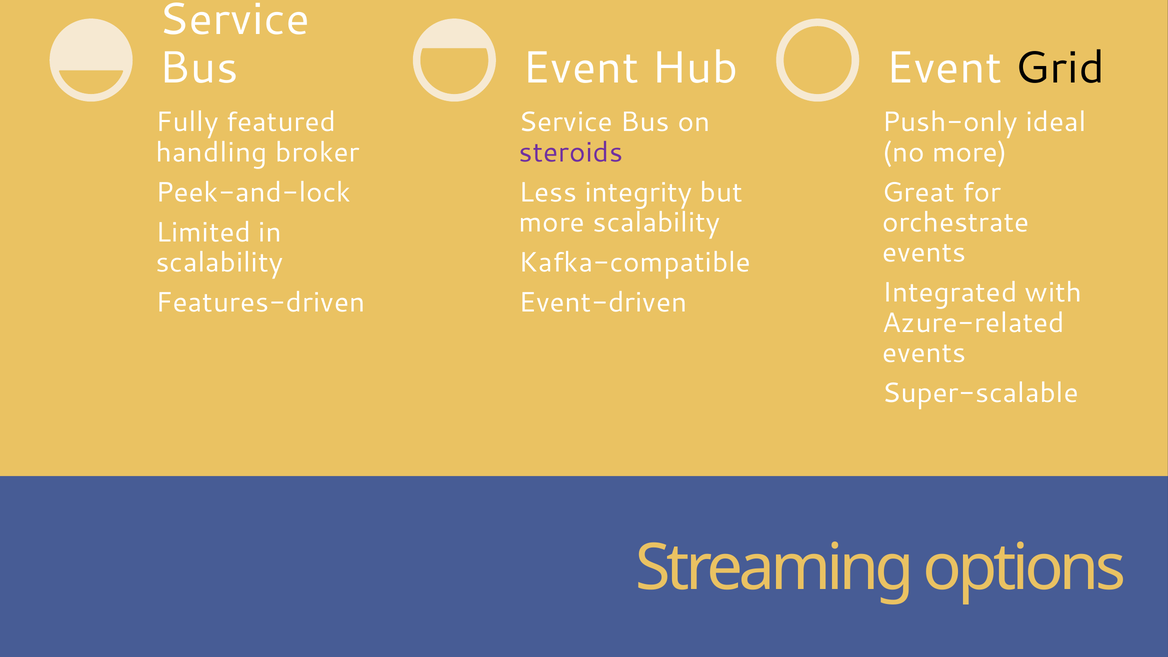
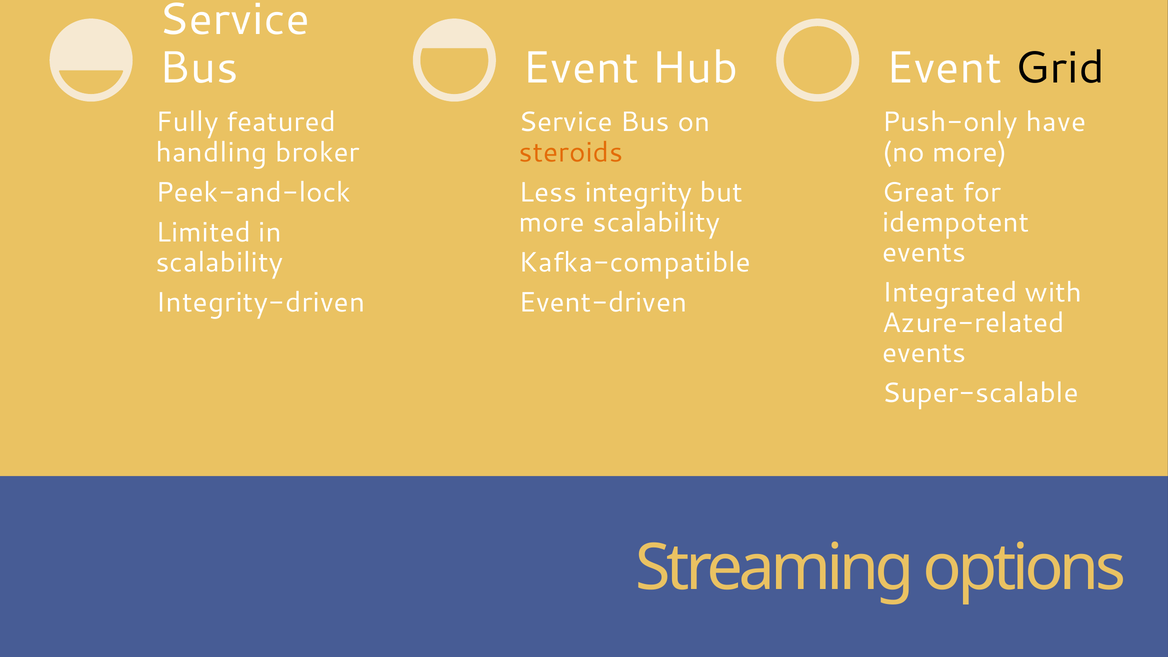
ideal: ideal -> have
steroids colour: purple -> orange
orchestrate: orchestrate -> idempotent
Features-driven: Features-driven -> Integrity-driven
